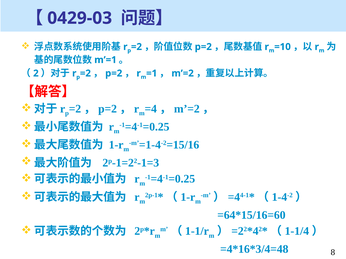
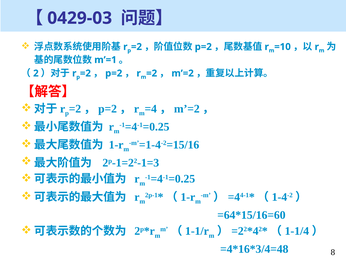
=1 at (152, 73): =1 -> =2
